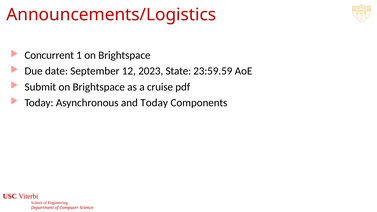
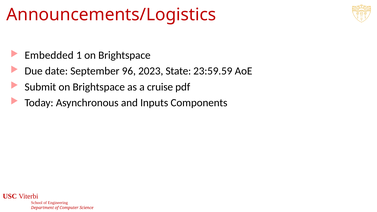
Concurrent: Concurrent -> Embedded
12: 12 -> 96
and Today: Today -> Inputs
